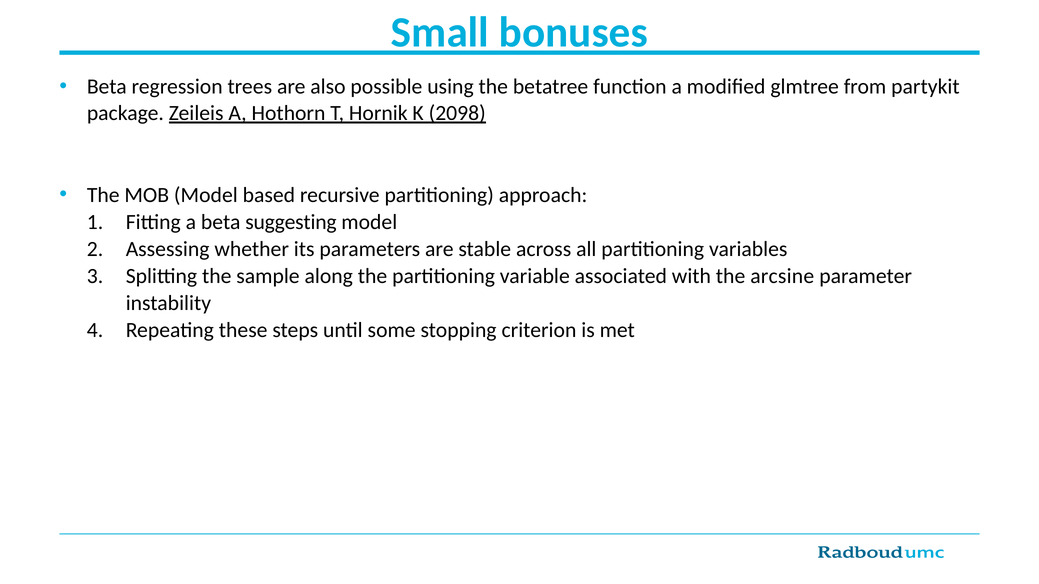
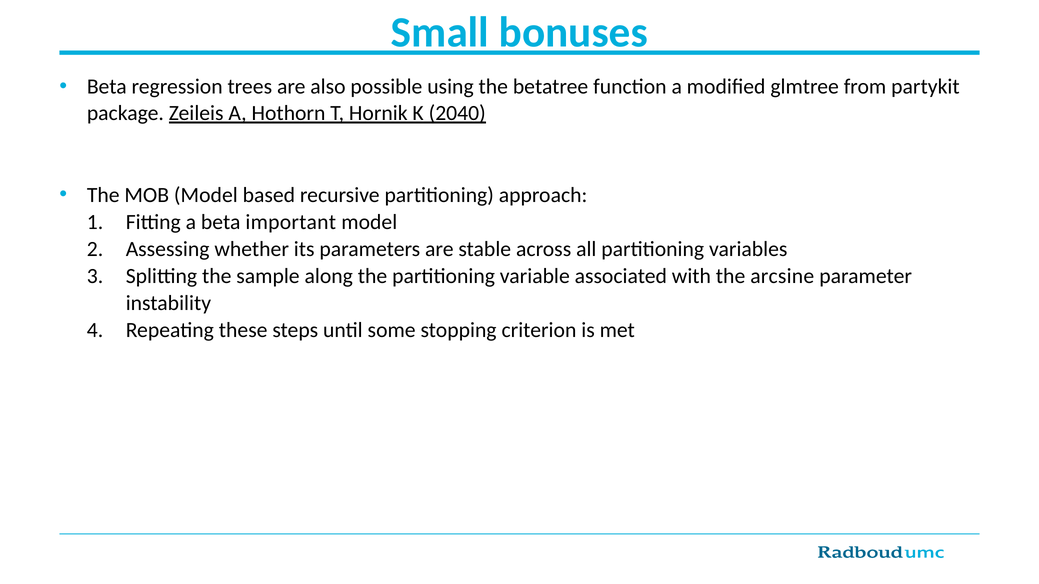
2098: 2098 -> 2040
suggesting: suggesting -> important
